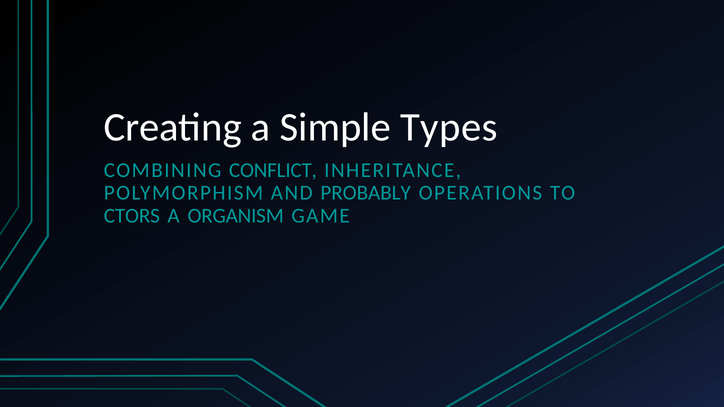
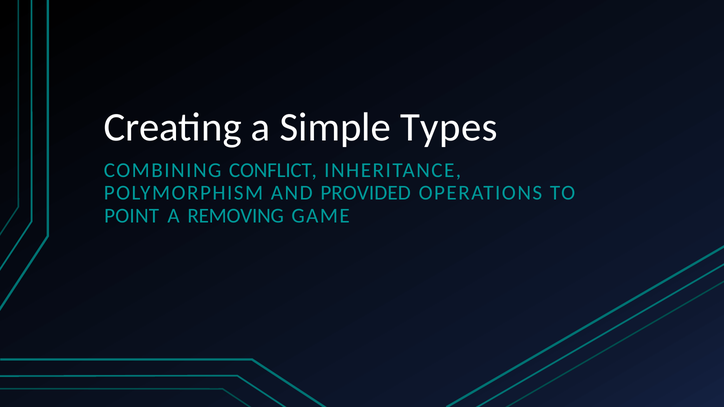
PROBABLY: PROBABLY -> PROVIDED
CTORS: CTORS -> POINT
ORGANISM: ORGANISM -> REMOVING
